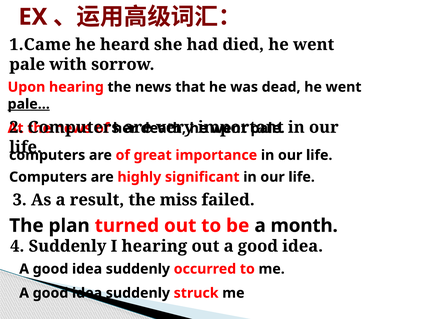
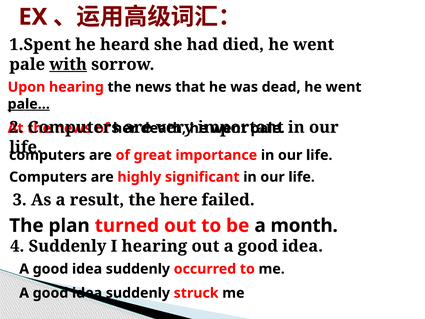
1.Came: 1.Came -> 1.Spent
with underline: none -> present
miss: miss -> here
